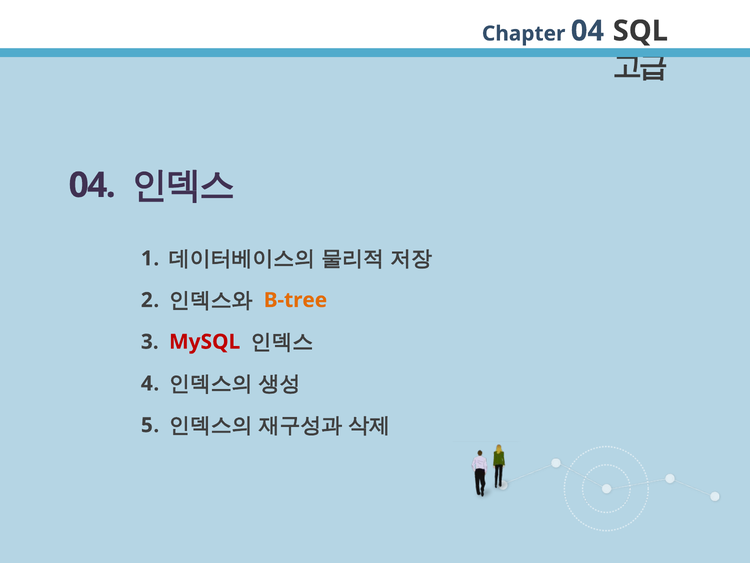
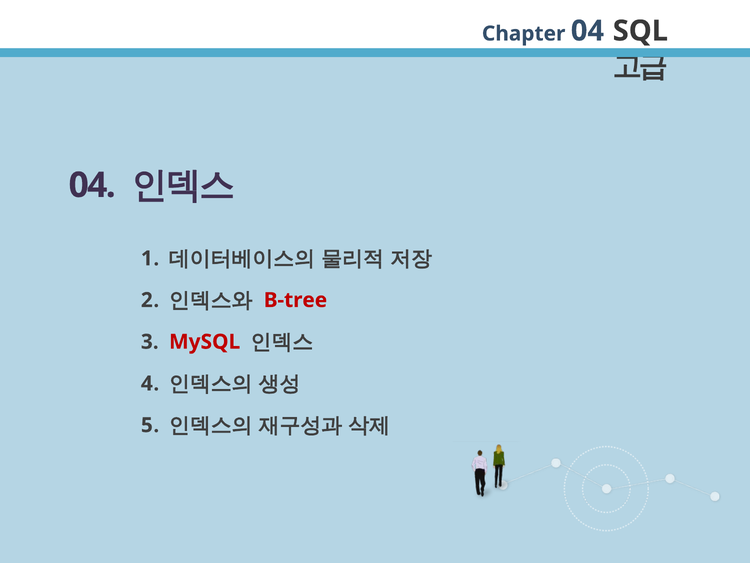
B-tree colour: orange -> red
